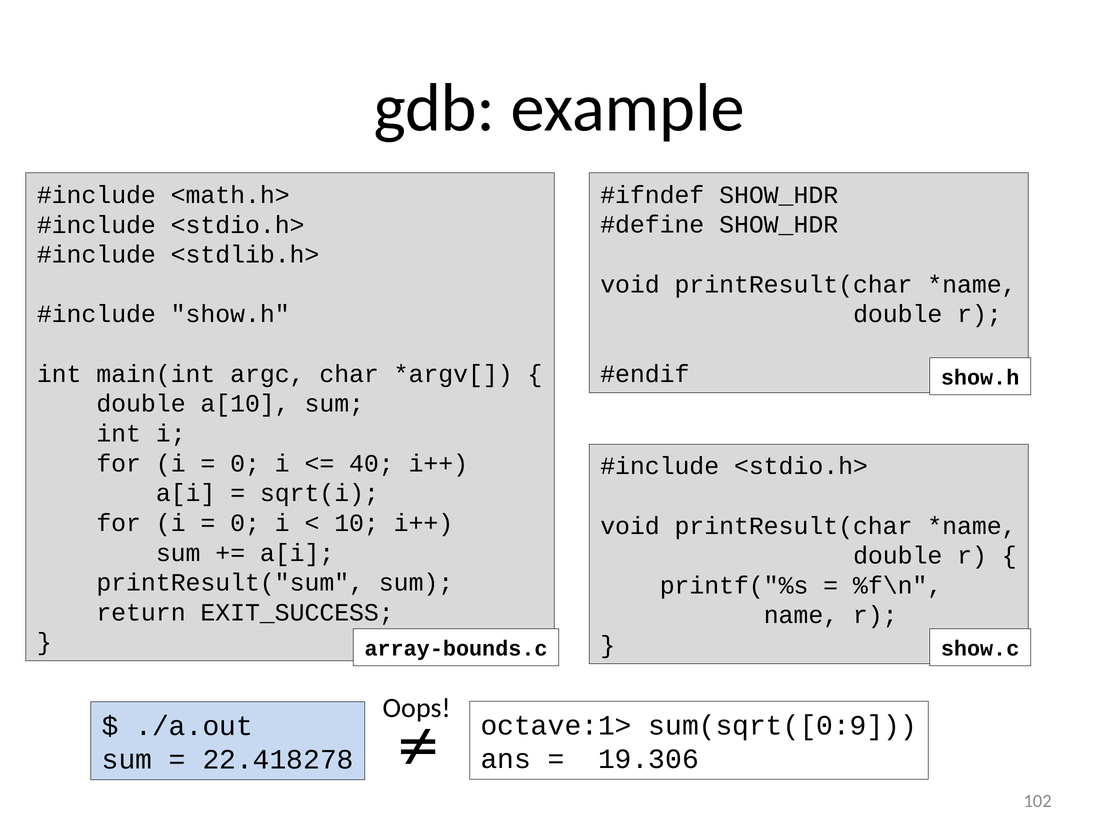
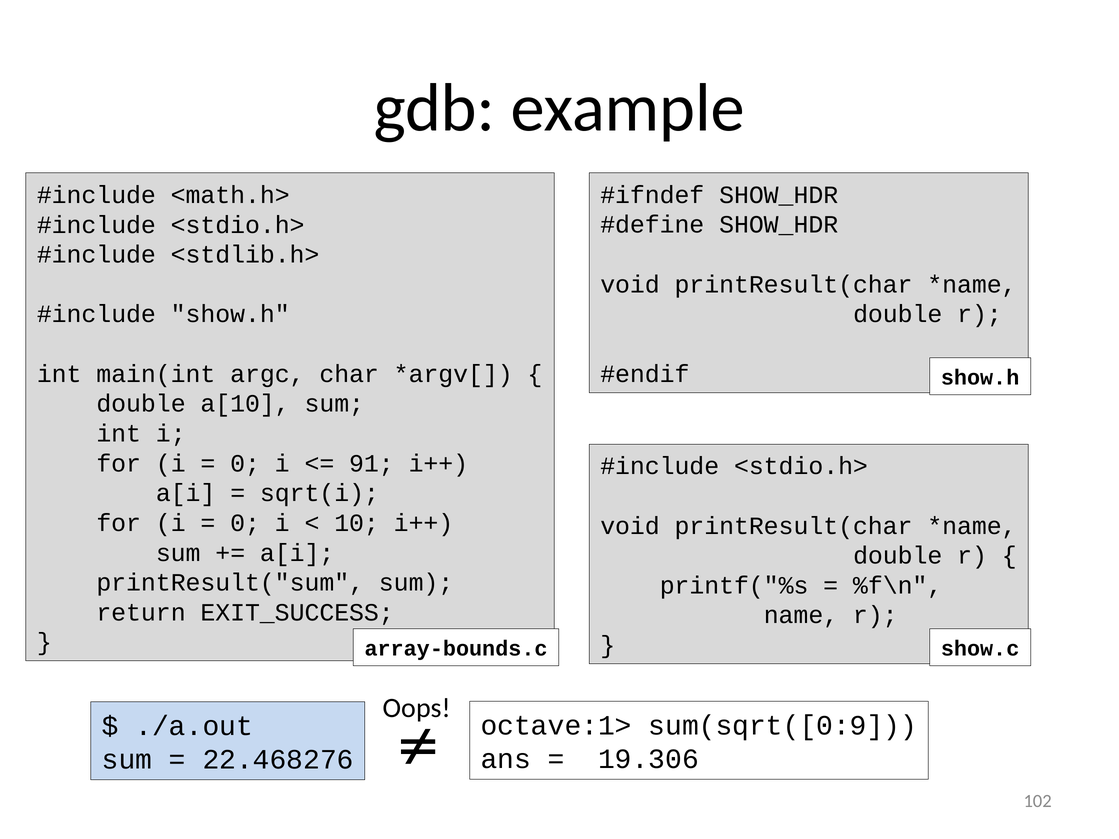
40: 40 -> 91
22.418278: 22.418278 -> 22.468276
